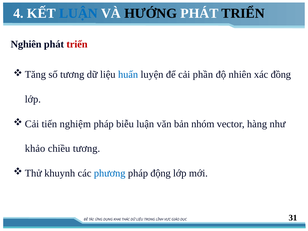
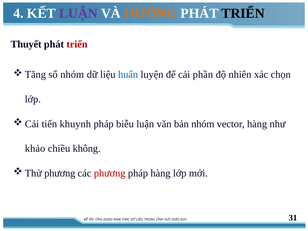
LUẬN at (78, 13) colour: blue -> purple
HƯỚNG colour: black -> orange
Nghiên: Nghiên -> Thuyết
số tương: tương -> nhóm
đồng: đồng -> chọn
nghiệm: nghiệm -> khuynh
chiều tương: tương -> không
khuynh at (60, 173): khuynh -> phương
phương at (110, 173) colour: blue -> red
pháp động: động -> hàng
